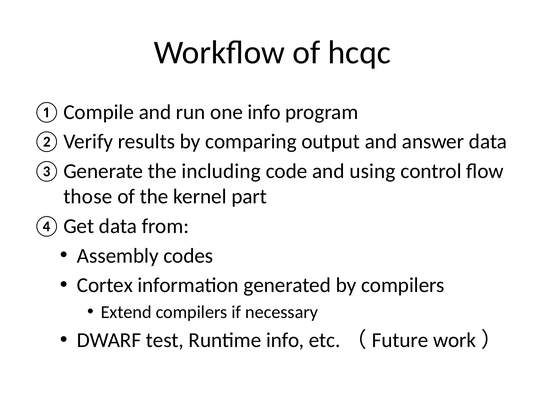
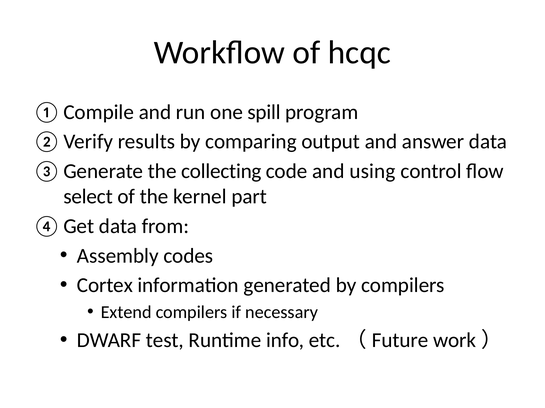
one info: info -> spill
including: including -> collecting
those: those -> select
